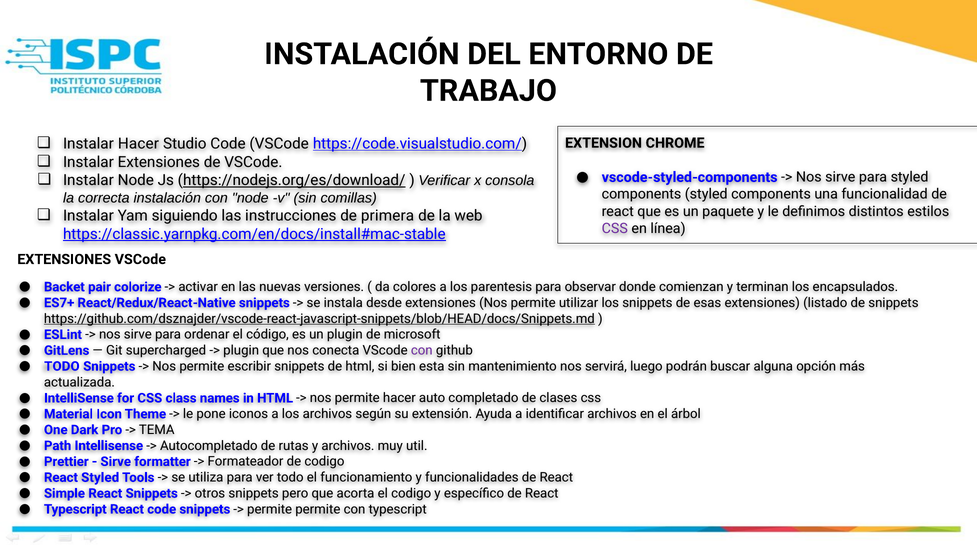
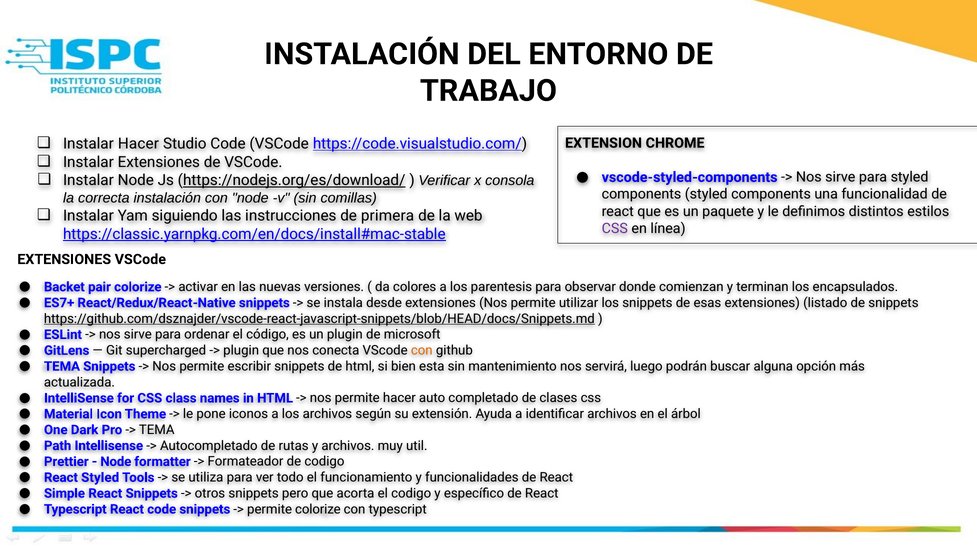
con at (422, 351) colour: purple -> orange
TODO at (62, 367): TODO -> TEMA
Sirve at (116, 462): Sirve -> Node
permite permite: permite -> colorize
